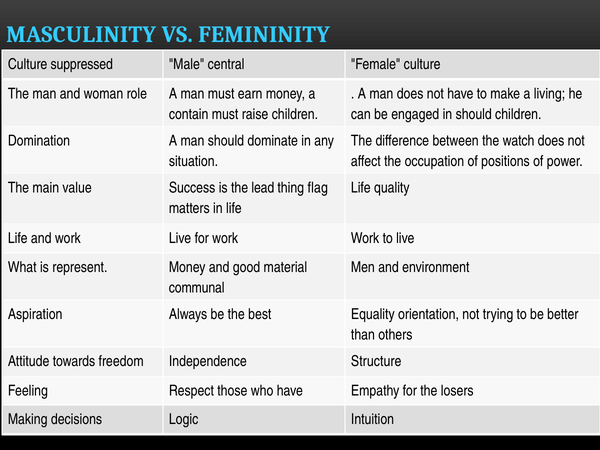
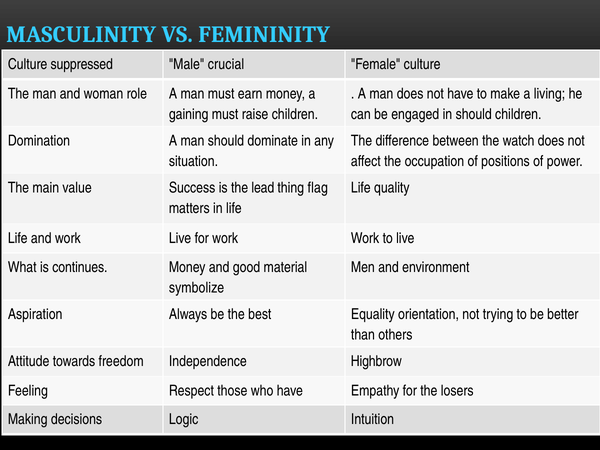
central: central -> crucial
contain: contain -> gaining
represent: represent -> continues
communal: communal -> symbolize
Structure: Structure -> Highbrow
